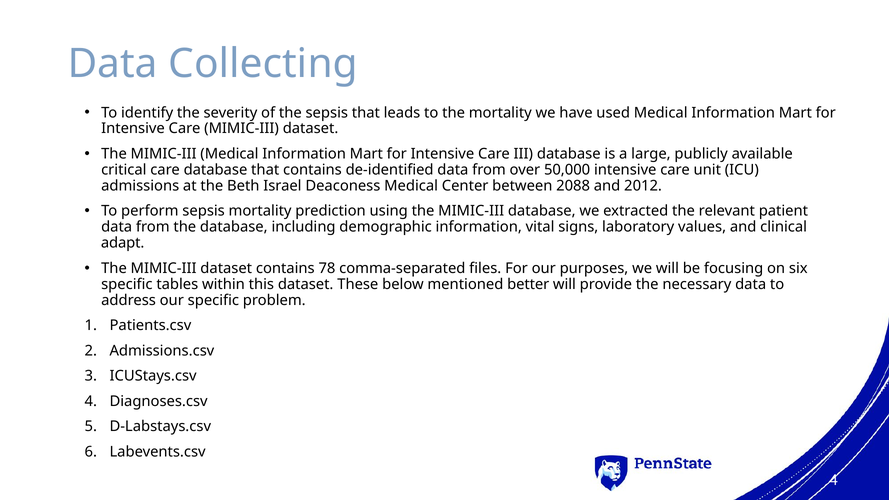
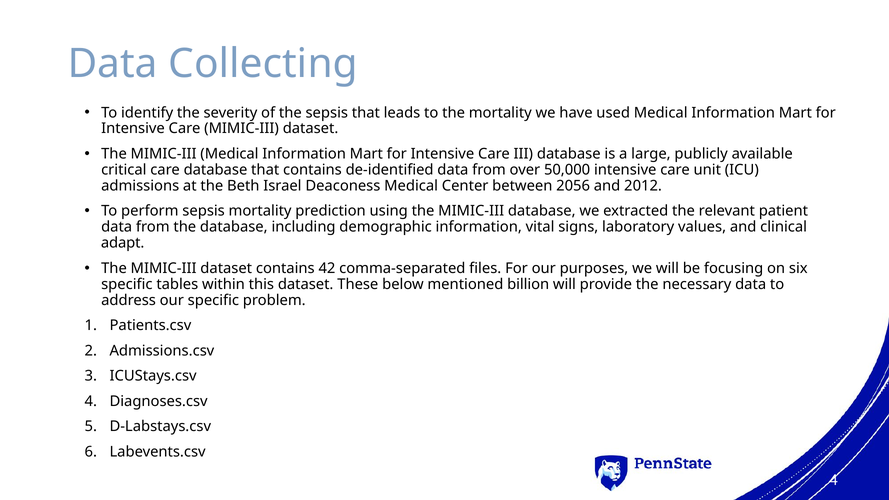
2088: 2088 -> 2056
78: 78 -> 42
better: better -> billion
